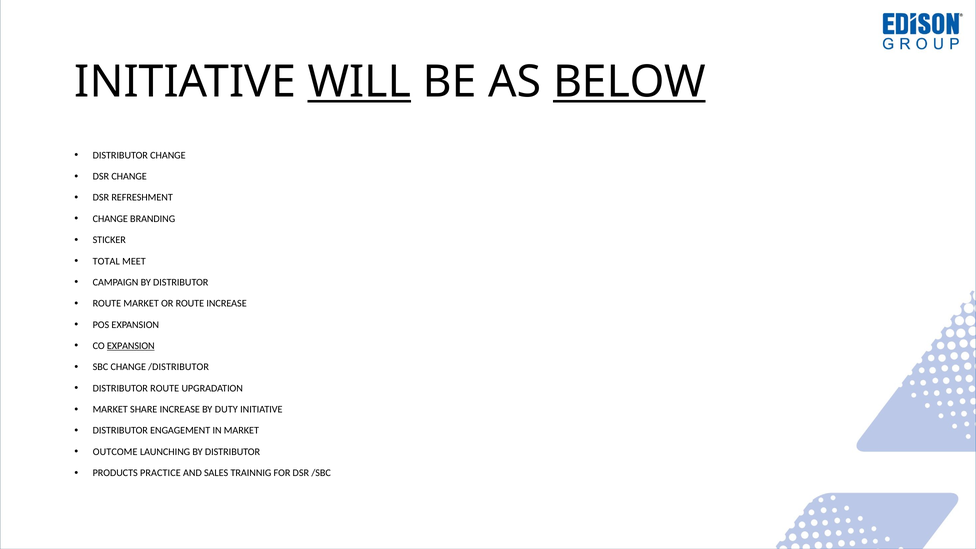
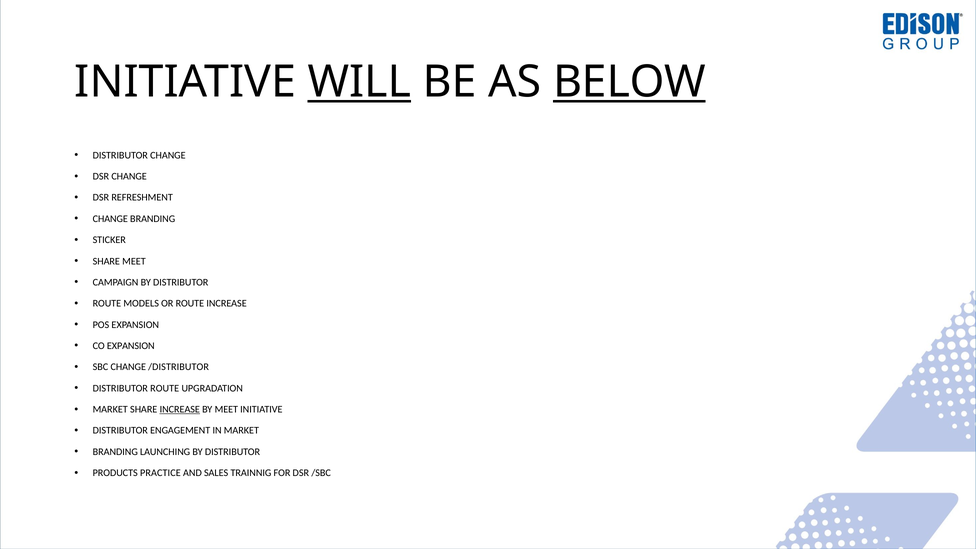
TOTAL at (106, 261): TOTAL -> SHARE
ROUTE MARKET: MARKET -> MODELS
EXPANSION at (131, 346) underline: present -> none
INCREASE at (180, 409) underline: none -> present
BY DUTY: DUTY -> MEET
OUTCOME at (115, 452): OUTCOME -> BRANDING
